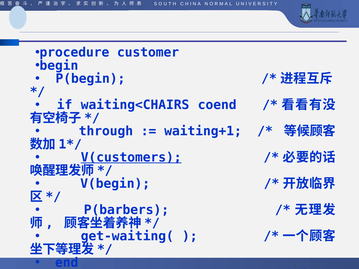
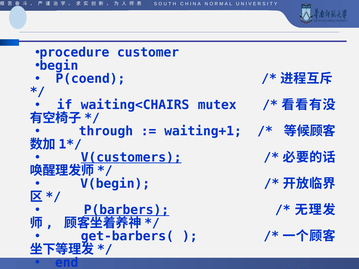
P(begin: P(begin -> P(coend
coend: coend -> mutex
P(barbers underline: none -> present
get-waiting(: get-waiting( -> get-barbers(
